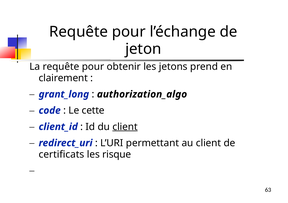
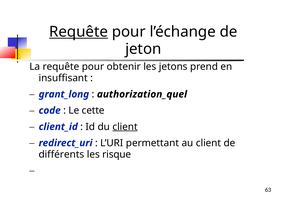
Requête at (79, 32) underline: none -> present
clairement: clairement -> insuffisant
authorization_algo: authorization_algo -> authorization_quel
certificats: certificats -> différents
